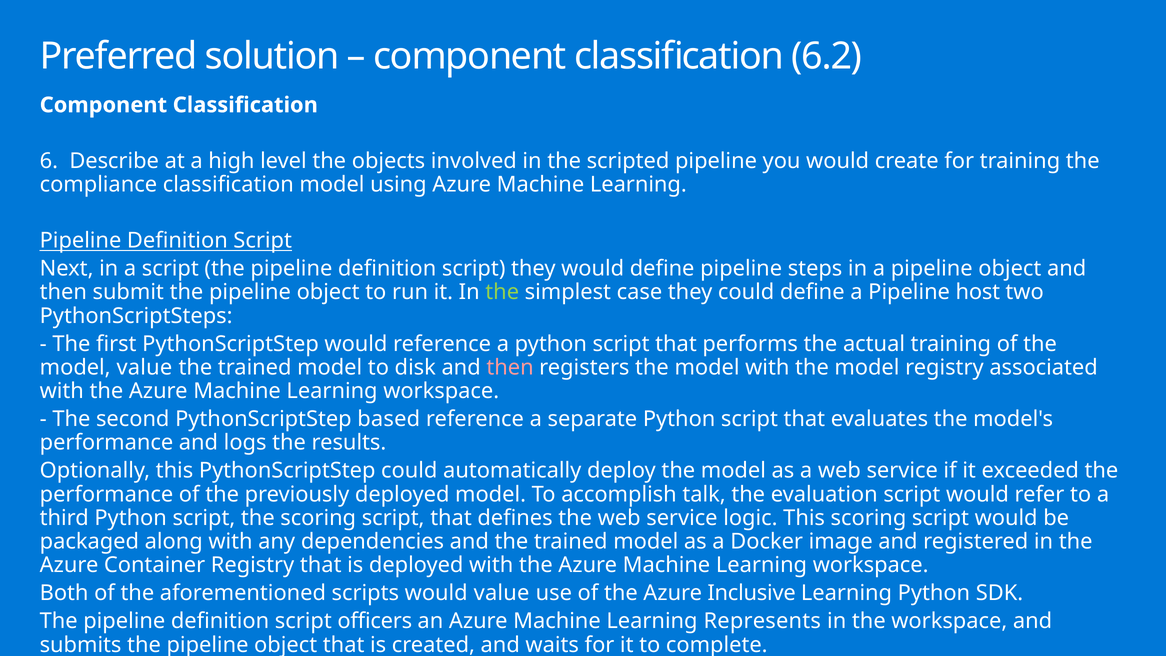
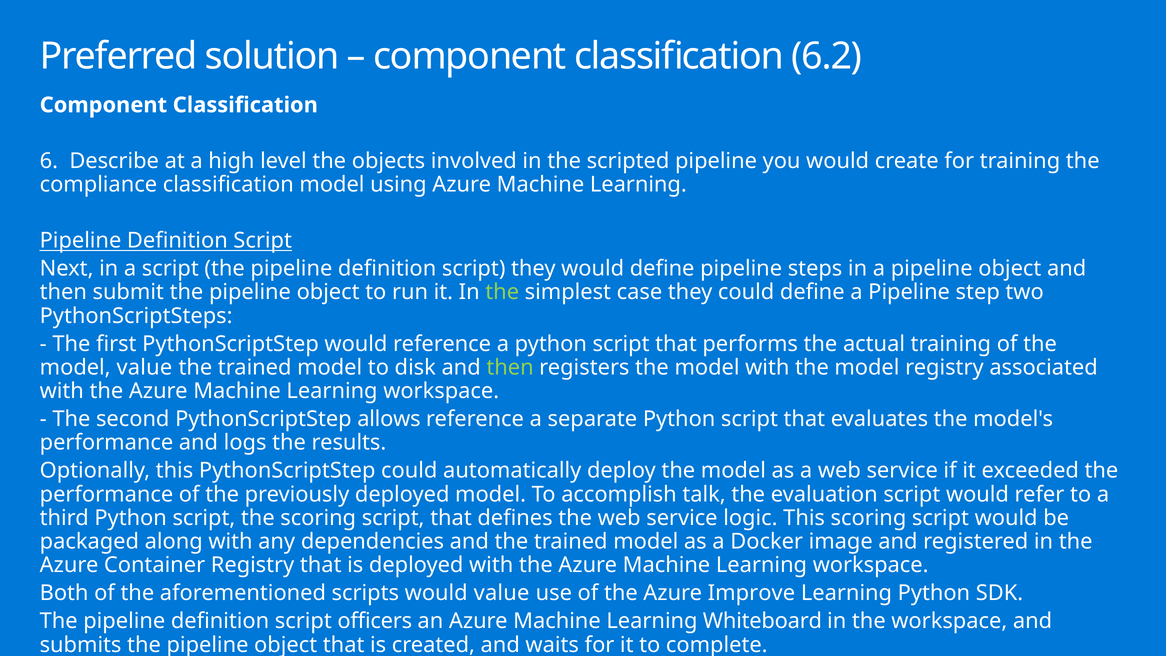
host: host -> step
then at (510, 367) colour: pink -> light green
based: based -> allows
Inclusive: Inclusive -> Improve
Represents: Represents -> Whiteboard
